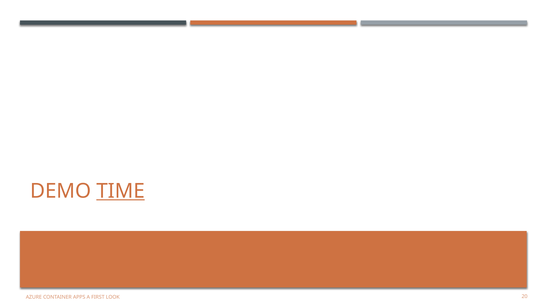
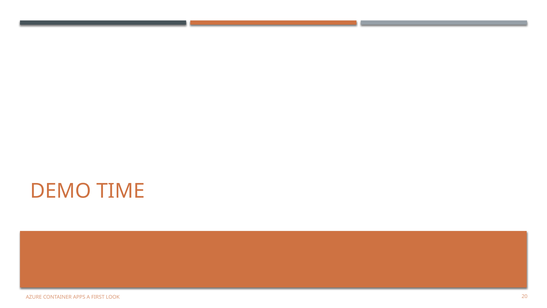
TIME underline: present -> none
